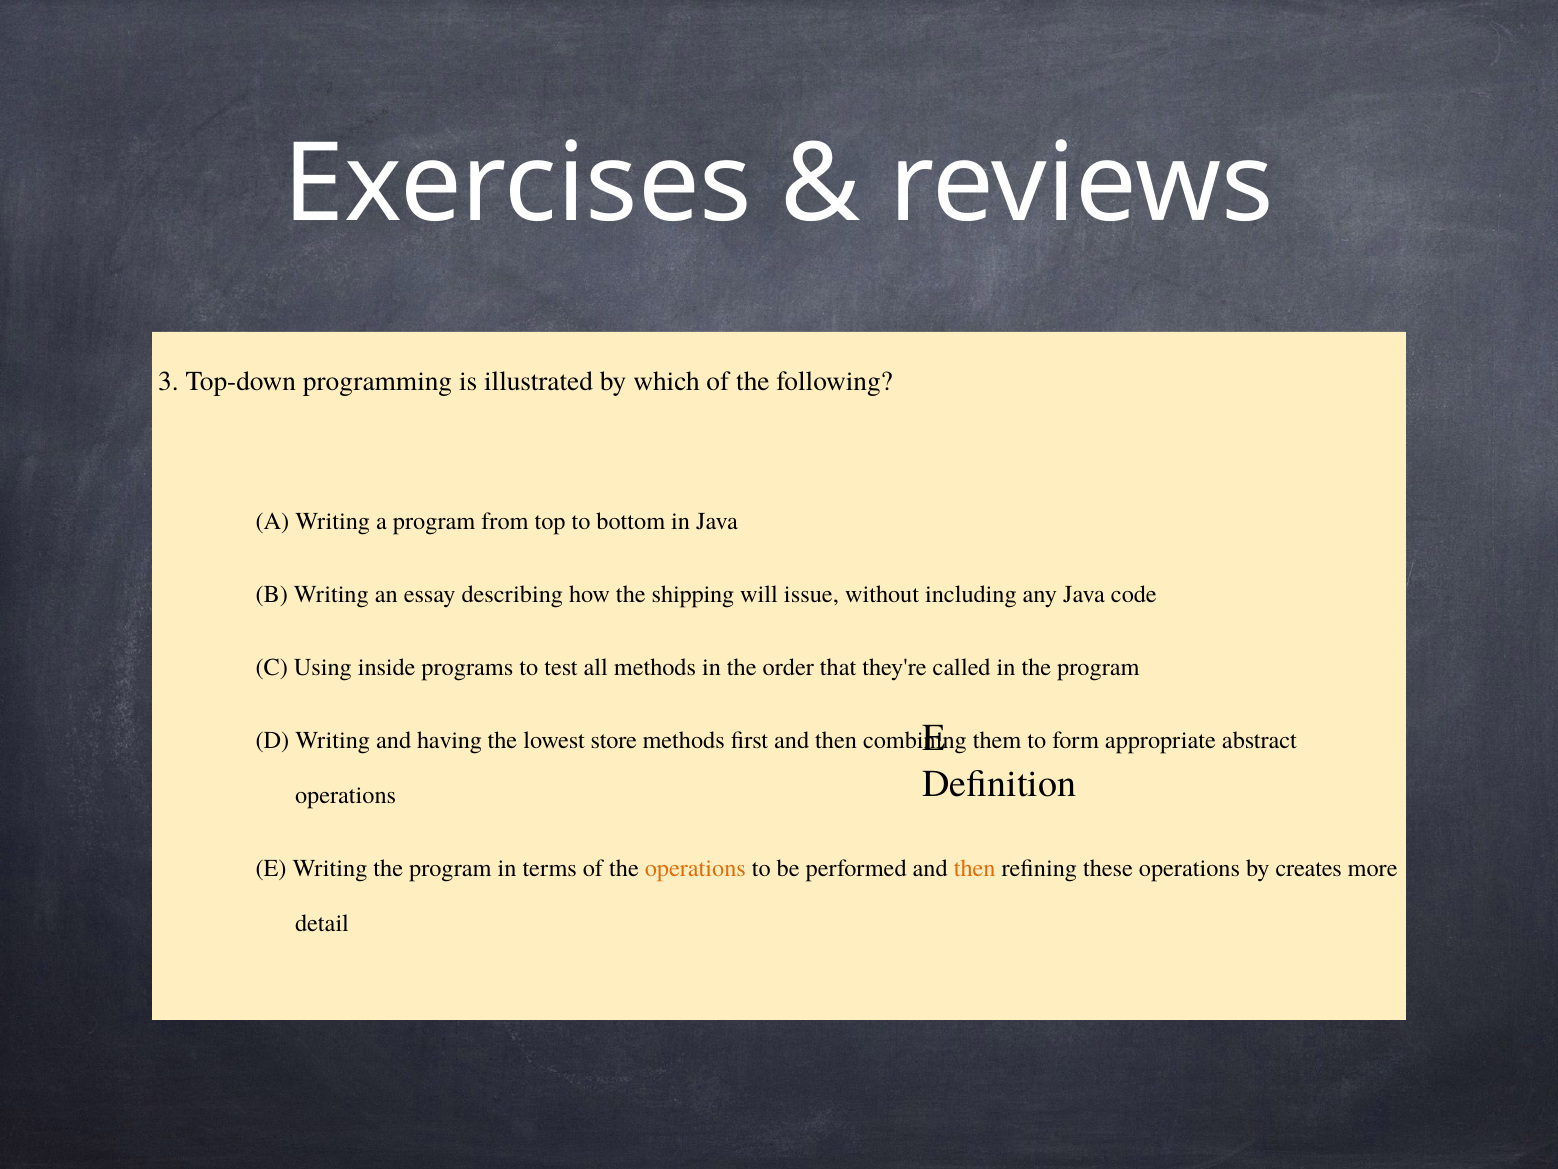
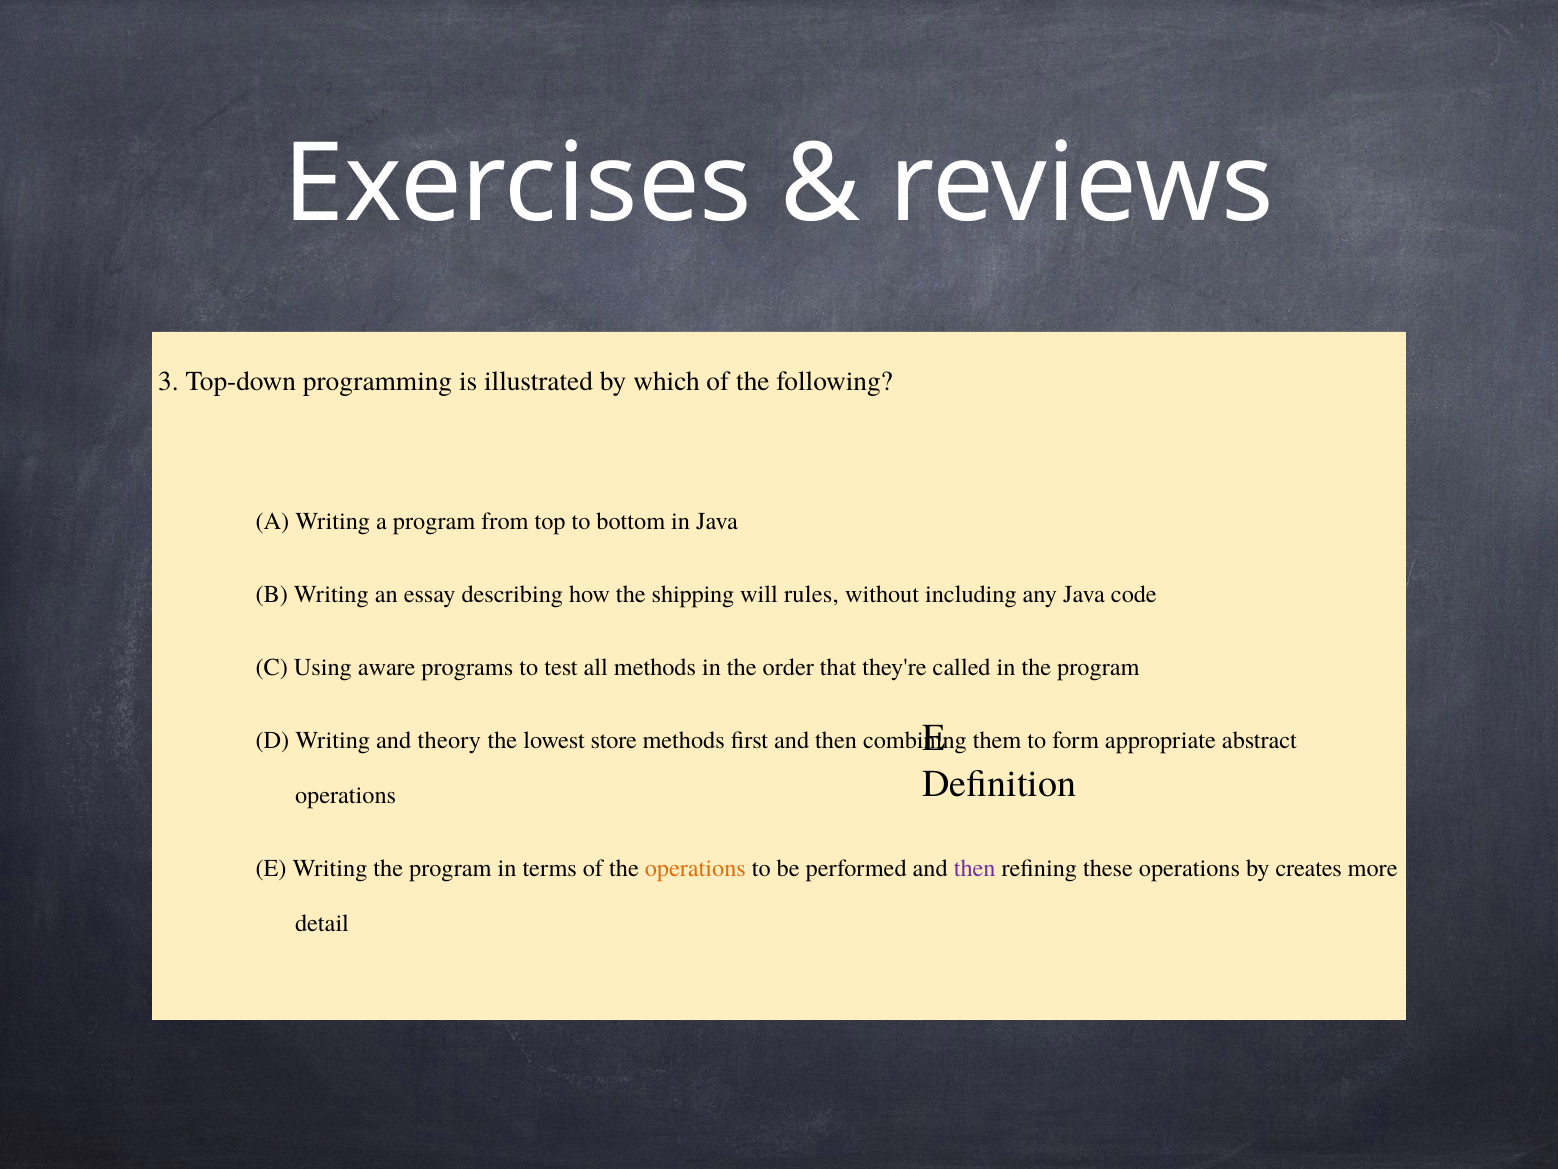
issue: issue -> rules
inside: inside -> aware
having: having -> theory
then at (975, 868) colour: orange -> purple
